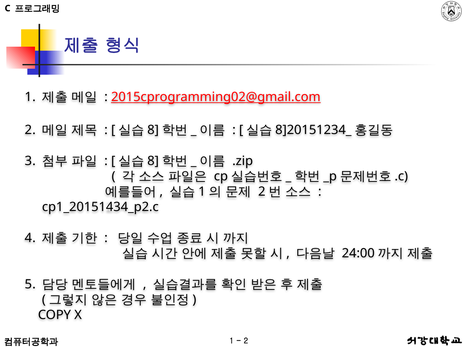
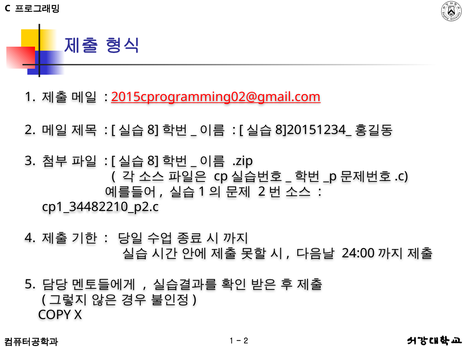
cp1_20151434_p2.c: cp1_20151434_p2.c -> cp1_34482210_p2.c
